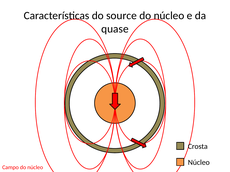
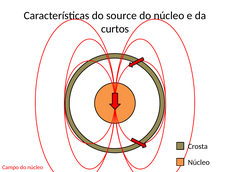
quase: quase -> curtos
